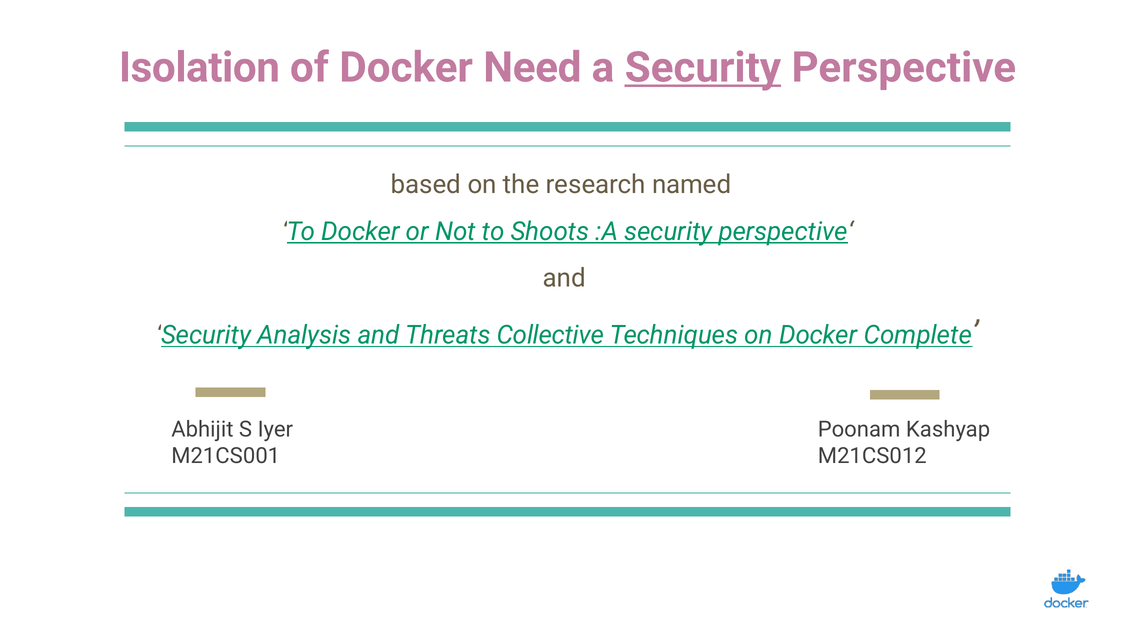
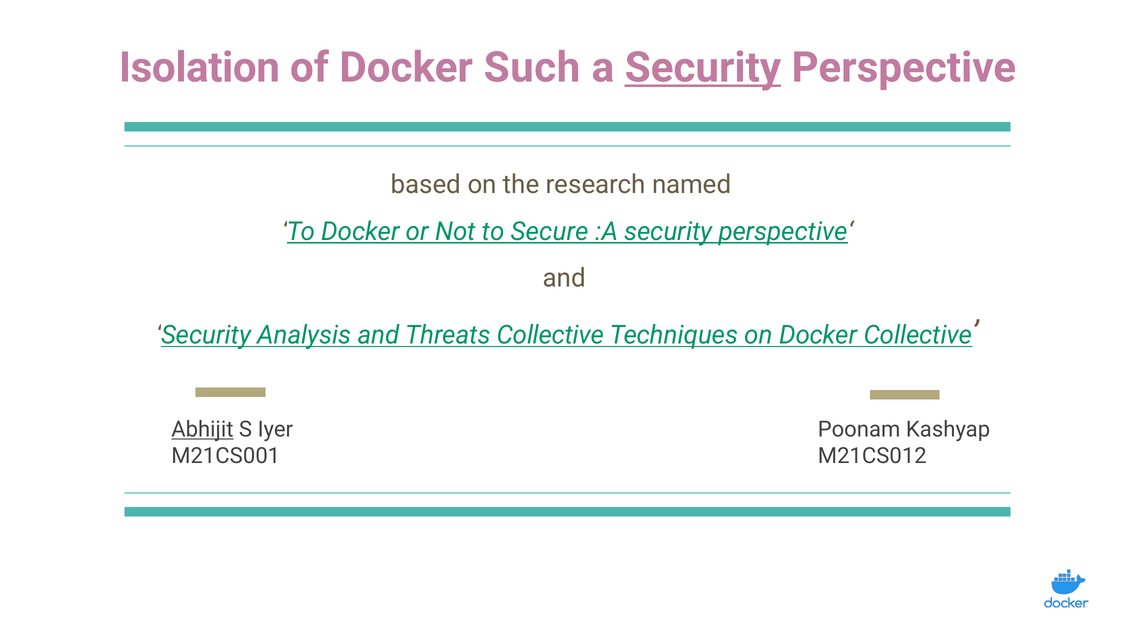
Need: Need -> Such
Shoots: Shoots -> Secure
Docker Complete: Complete -> Collective
Abhijit underline: none -> present
